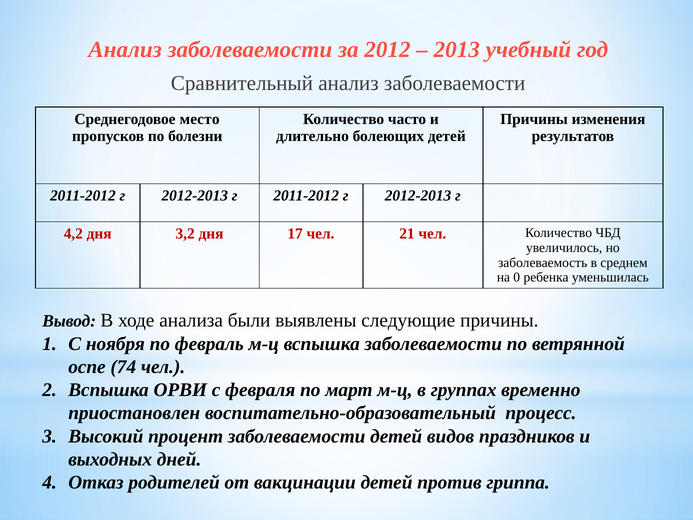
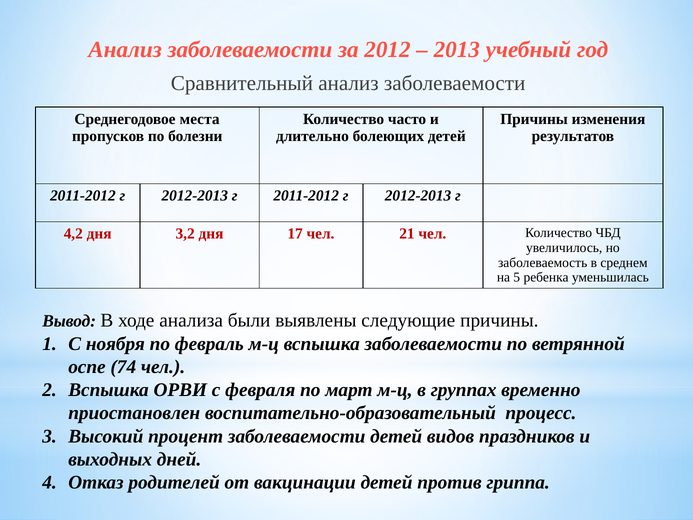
место: место -> места
0: 0 -> 5
